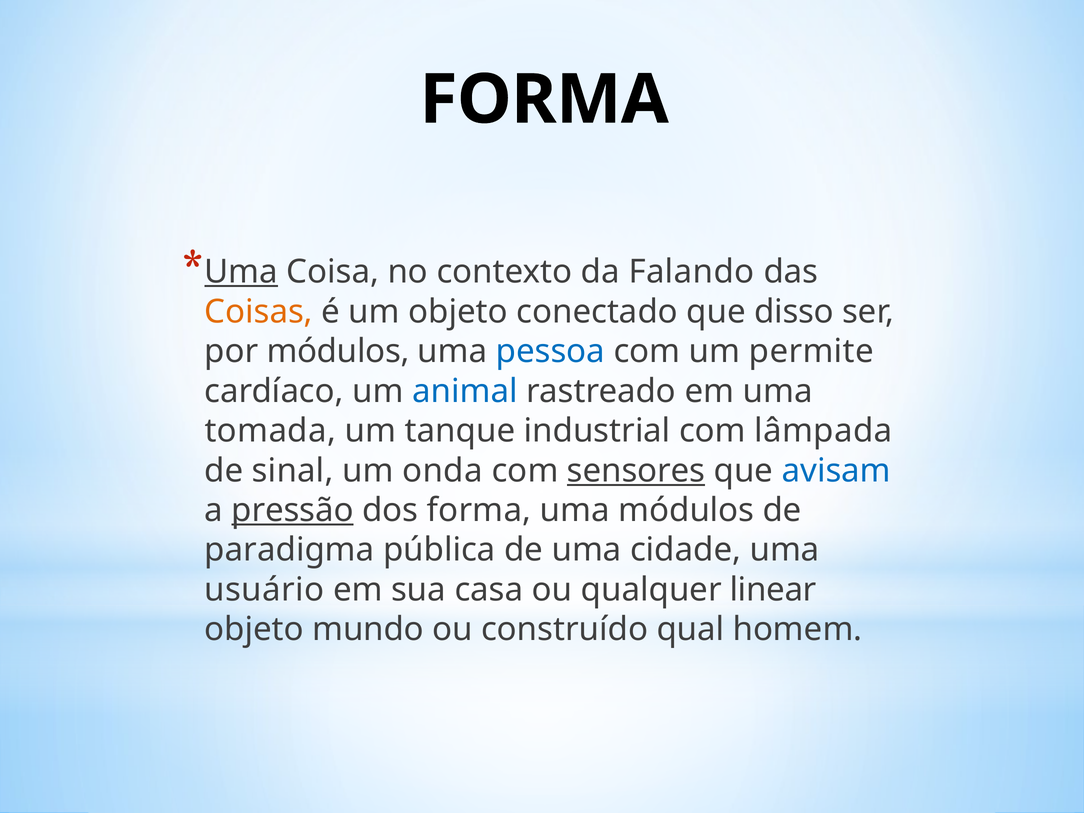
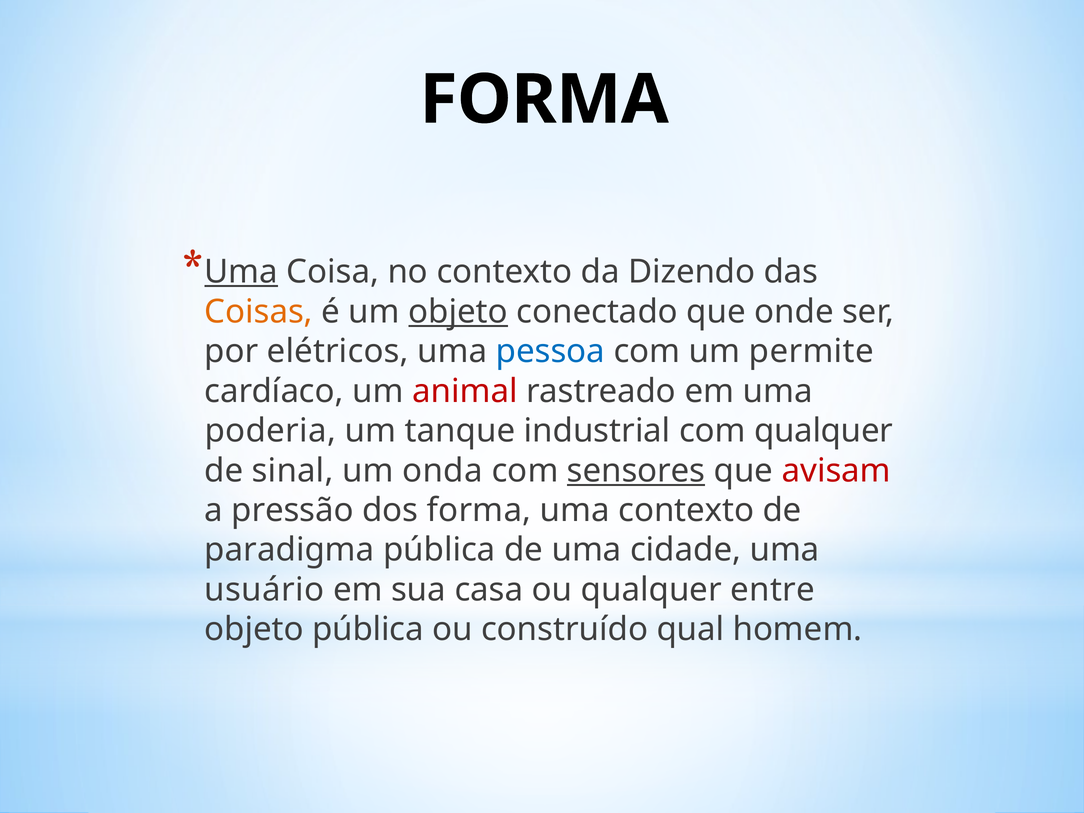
Falando: Falando -> Dizendo
objeto at (458, 312) underline: none -> present
disso: disso -> onde
por módulos: módulos -> elétricos
animal colour: blue -> red
tomada: tomada -> poderia
com lâmpada: lâmpada -> qualquer
avisam colour: blue -> red
pressão underline: present -> none
uma módulos: módulos -> contexto
linear: linear -> entre
objeto mundo: mundo -> pública
